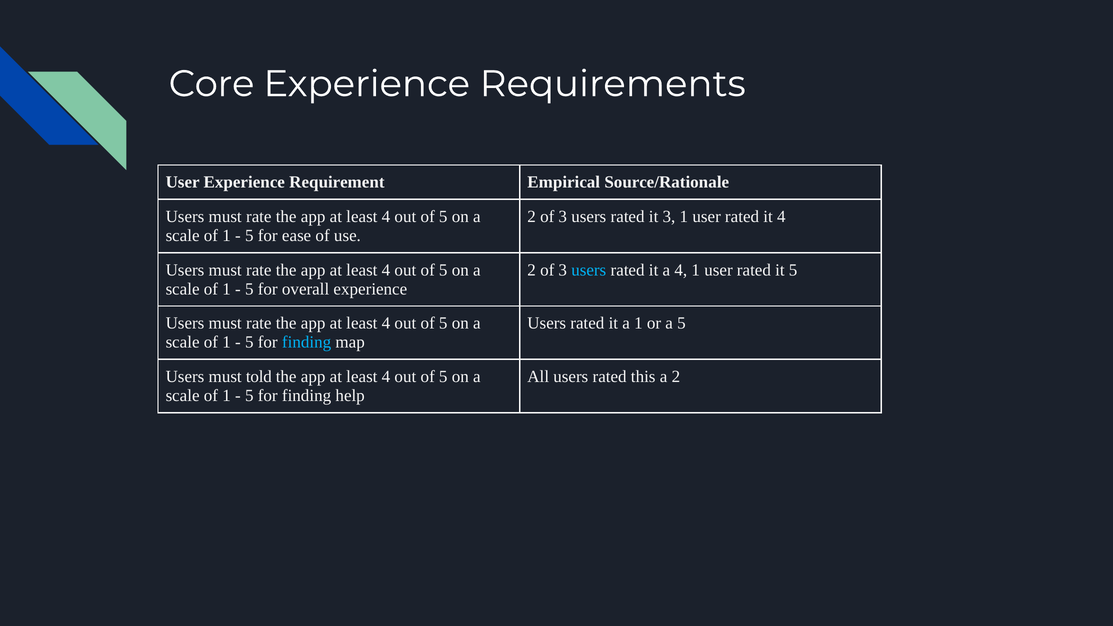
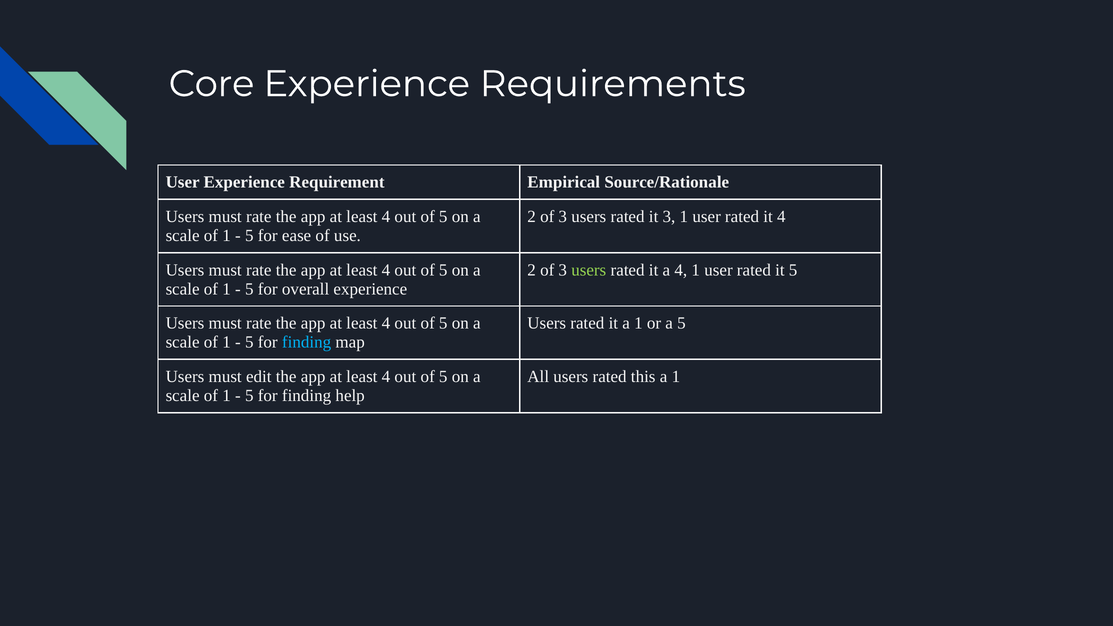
users at (589, 270) colour: light blue -> light green
told: told -> edit
this a 2: 2 -> 1
